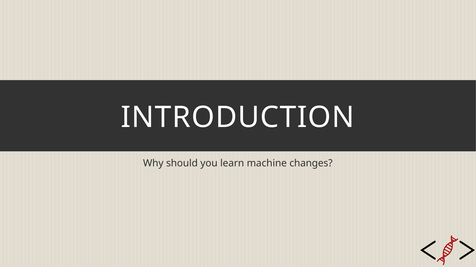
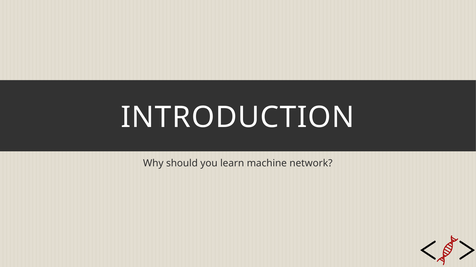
changes: changes -> network
